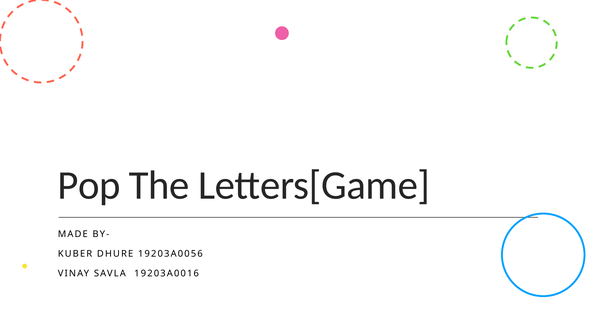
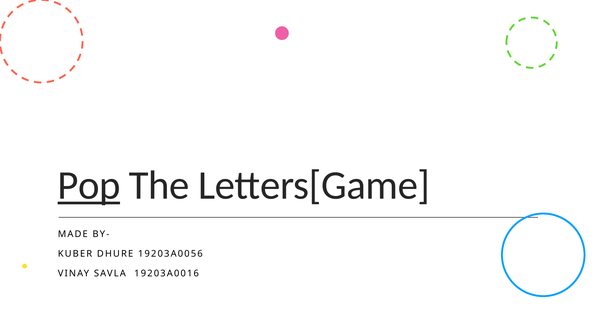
Pop underline: none -> present
